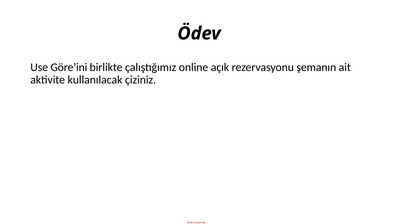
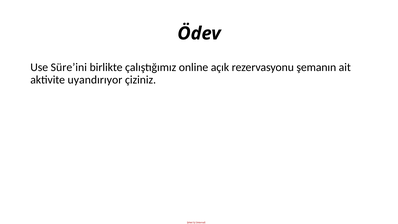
Göre’ini: Göre’ini -> Süre’ini
kullanılacak: kullanılacak -> uyandırıyor
